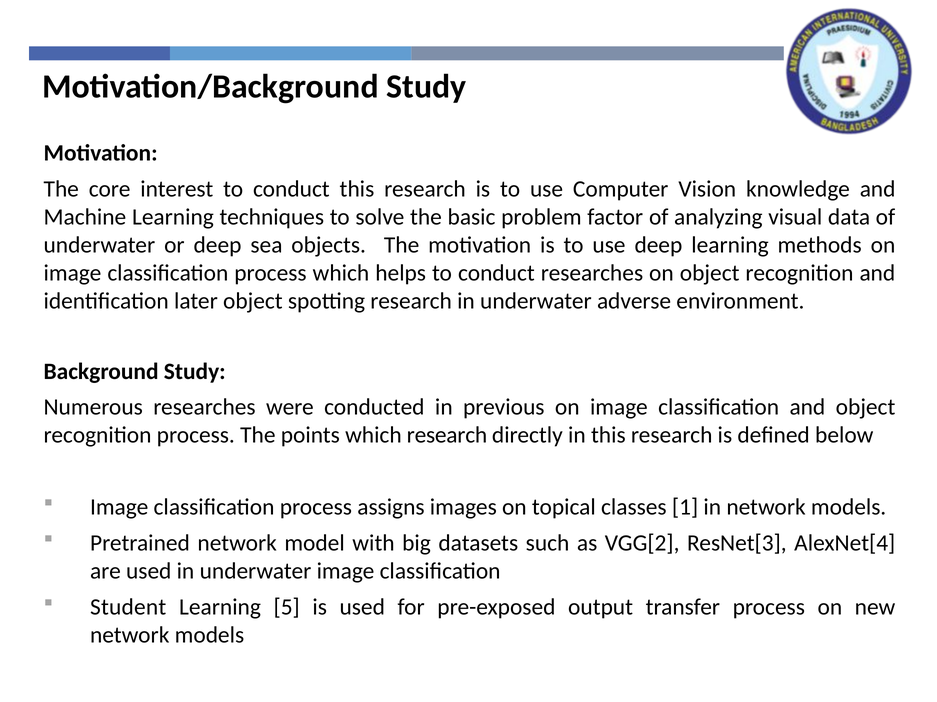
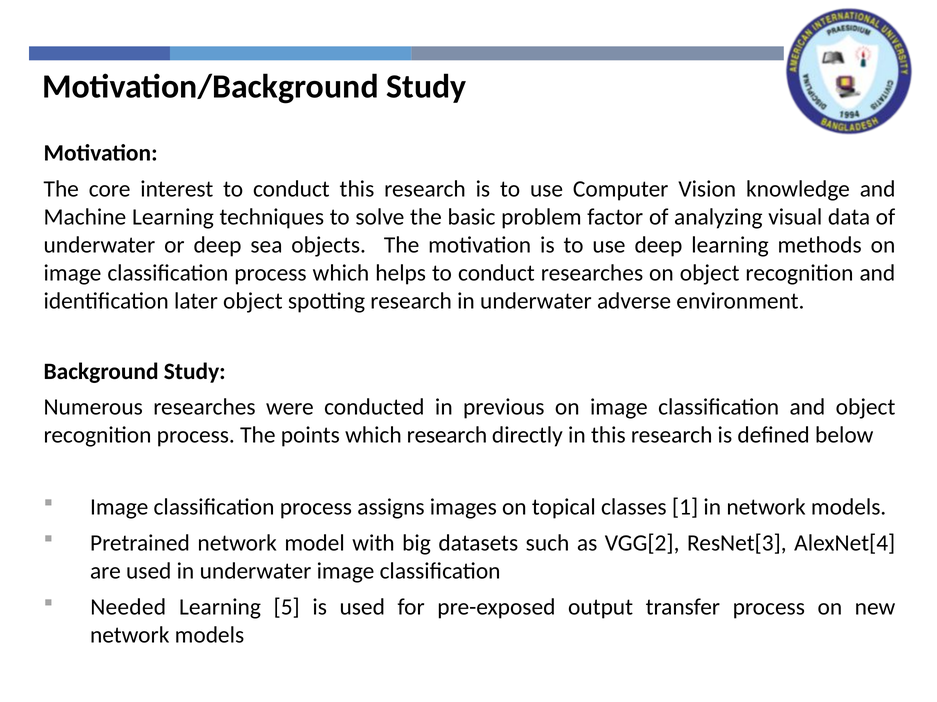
Student: Student -> Needed
